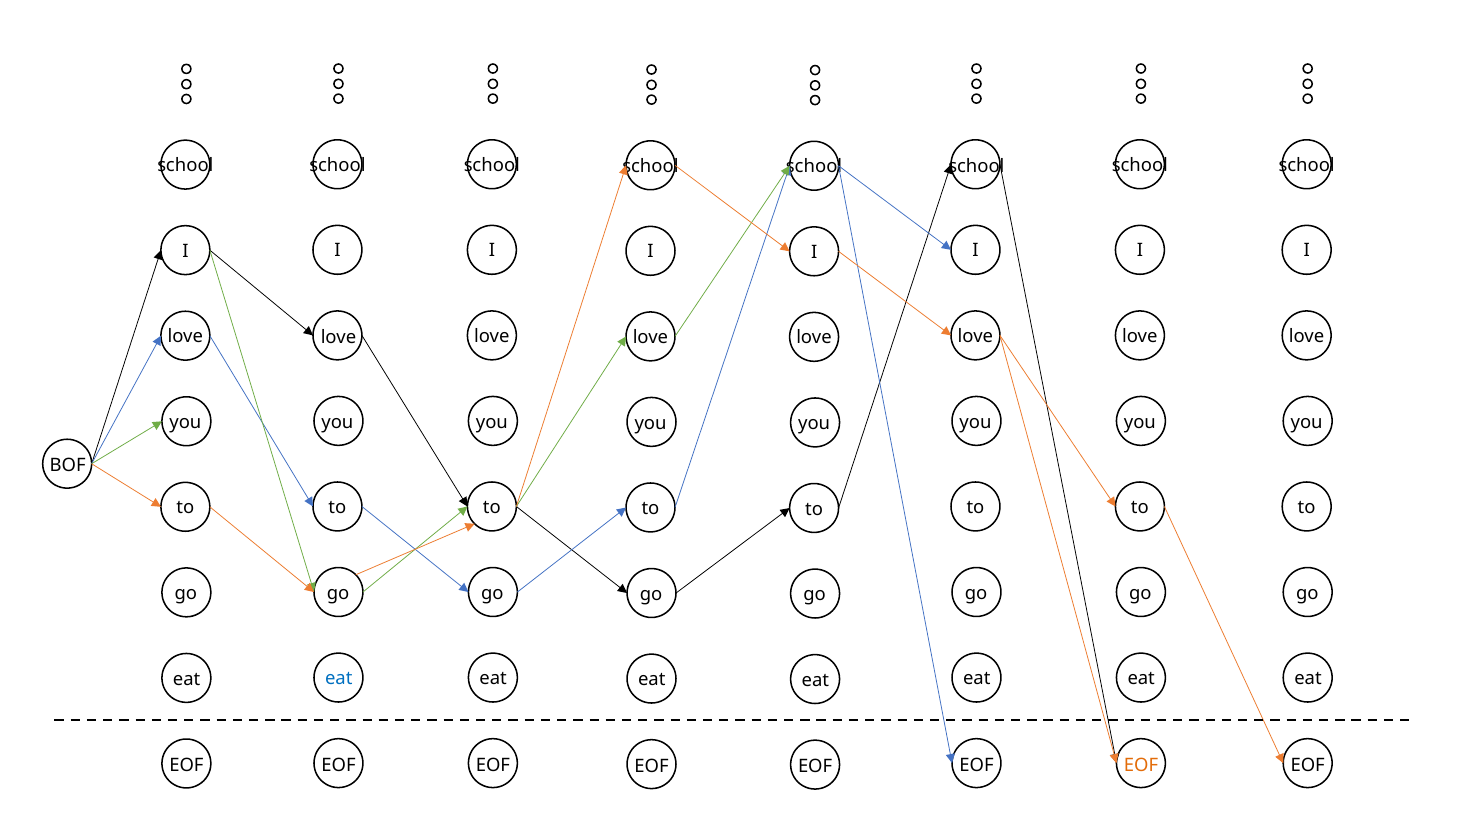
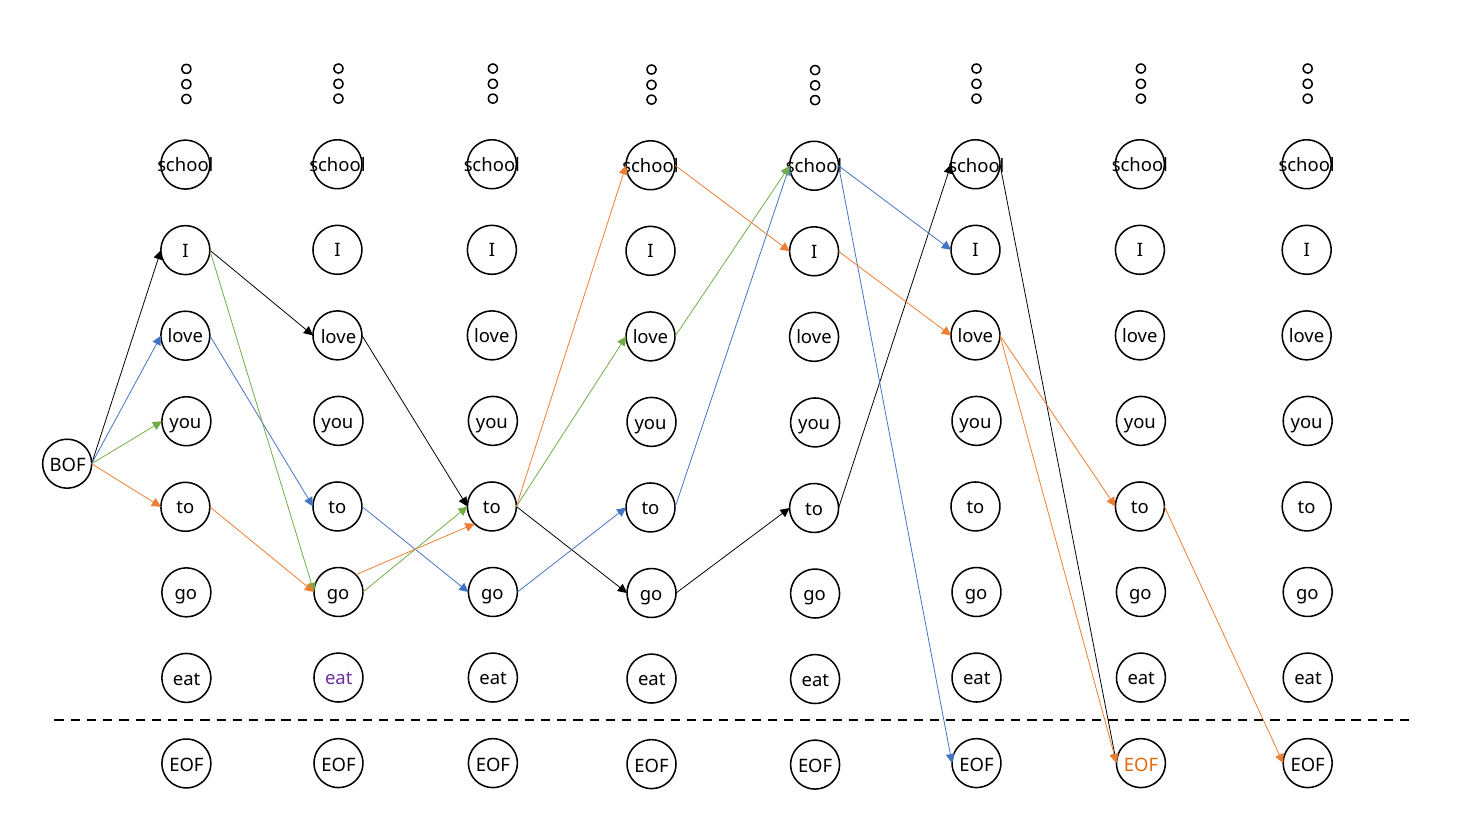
eat at (339, 679) colour: blue -> purple
